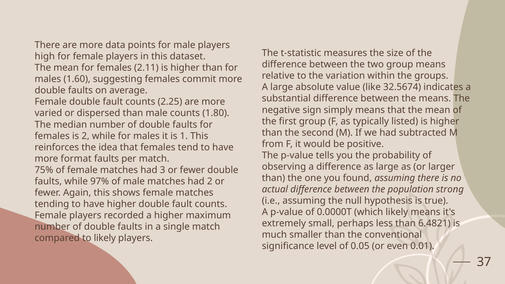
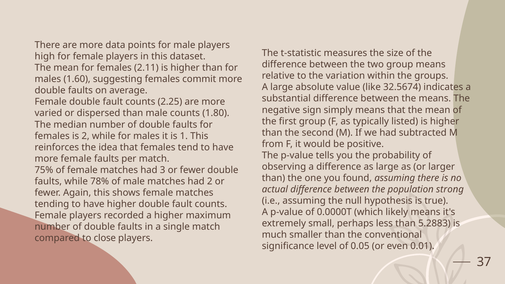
more format: format -> female
97%: 97% -> 78%
6.4821: 6.4821 -> 5.2883
to likely: likely -> close
